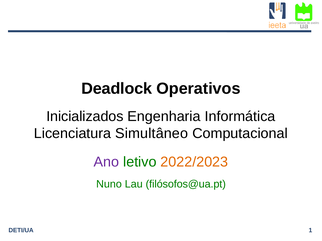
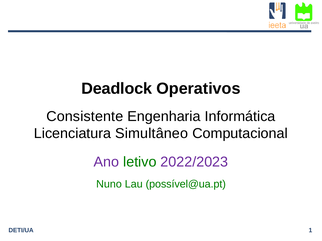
Inicializados: Inicializados -> Consistente
2022/2023 colour: orange -> purple
filósofos@ua.pt: filósofos@ua.pt -> possível@ua.pt
